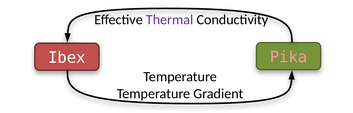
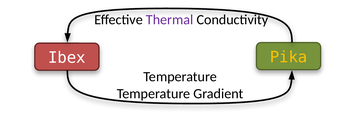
Pika colour: pink -> yellow
